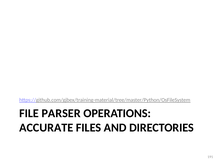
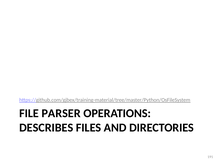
ACCURATE: ACCURATE -> DESCRIBES
